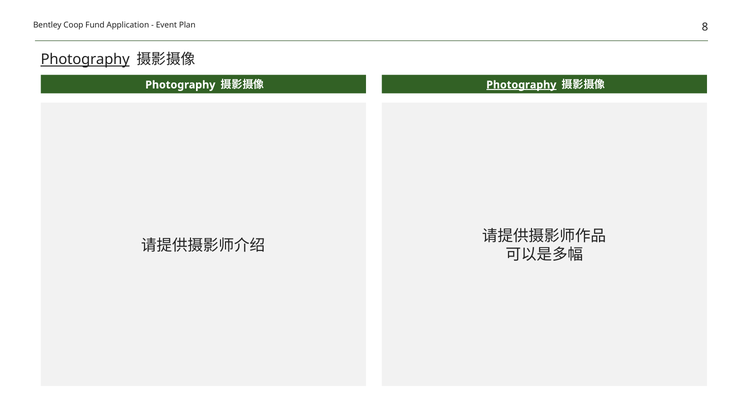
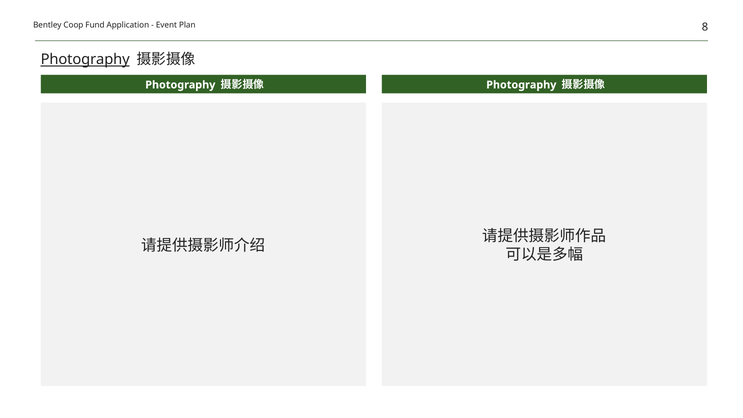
Photography at (521, 85) underline: present -> none
